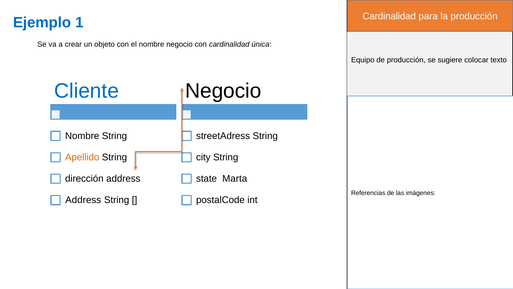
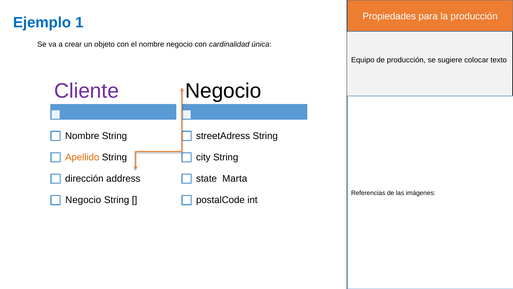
Cardinalidad at (389, 16): Cardinalidad -> Propiedades
Cliente colour: blue -> purple
Address at (83, 200): Address -> Negocio
